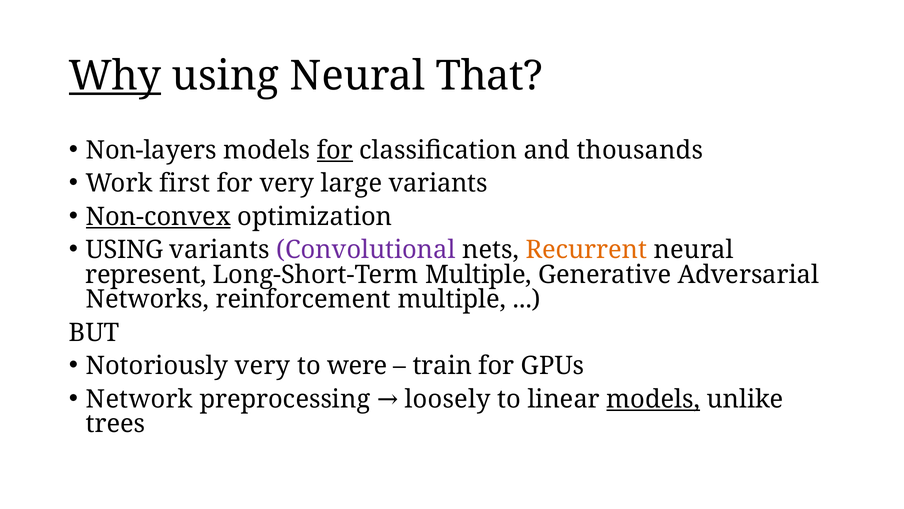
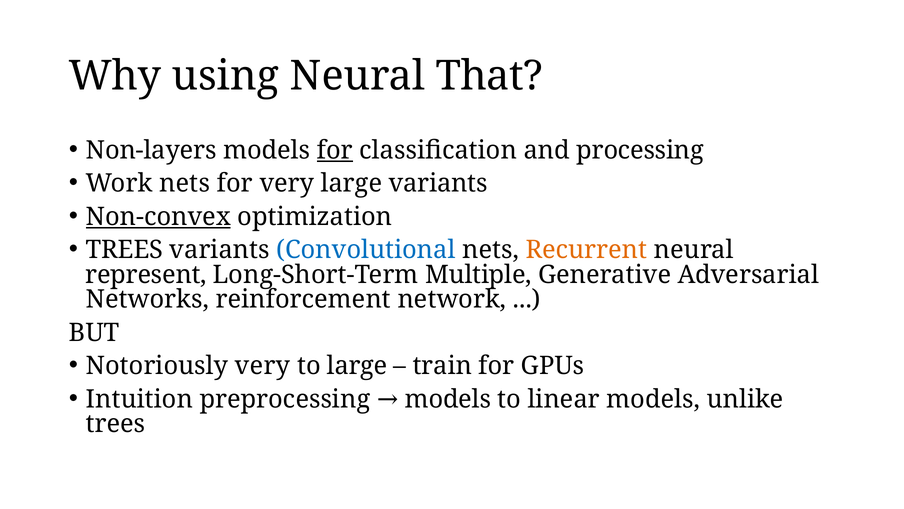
Why underline: present -> none
thousands: thousands -> processing
Work first: first -> nets
USING at (125, 250): USING -> TREES
Convolutional colour: purple -> blue
reinforcement multiple: multiple -> network
to were: were -> large
Network: Network -> Intuition
preprocessing loosely: loosely -> models
models at (653, 399) underline: present -> none
